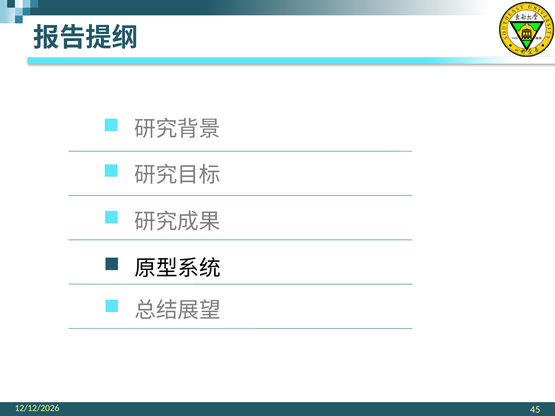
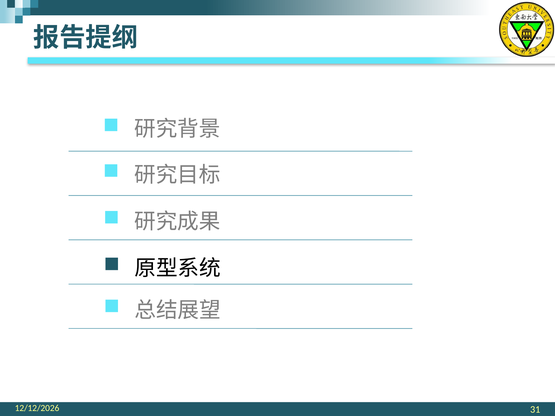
45: 45 -> 31
